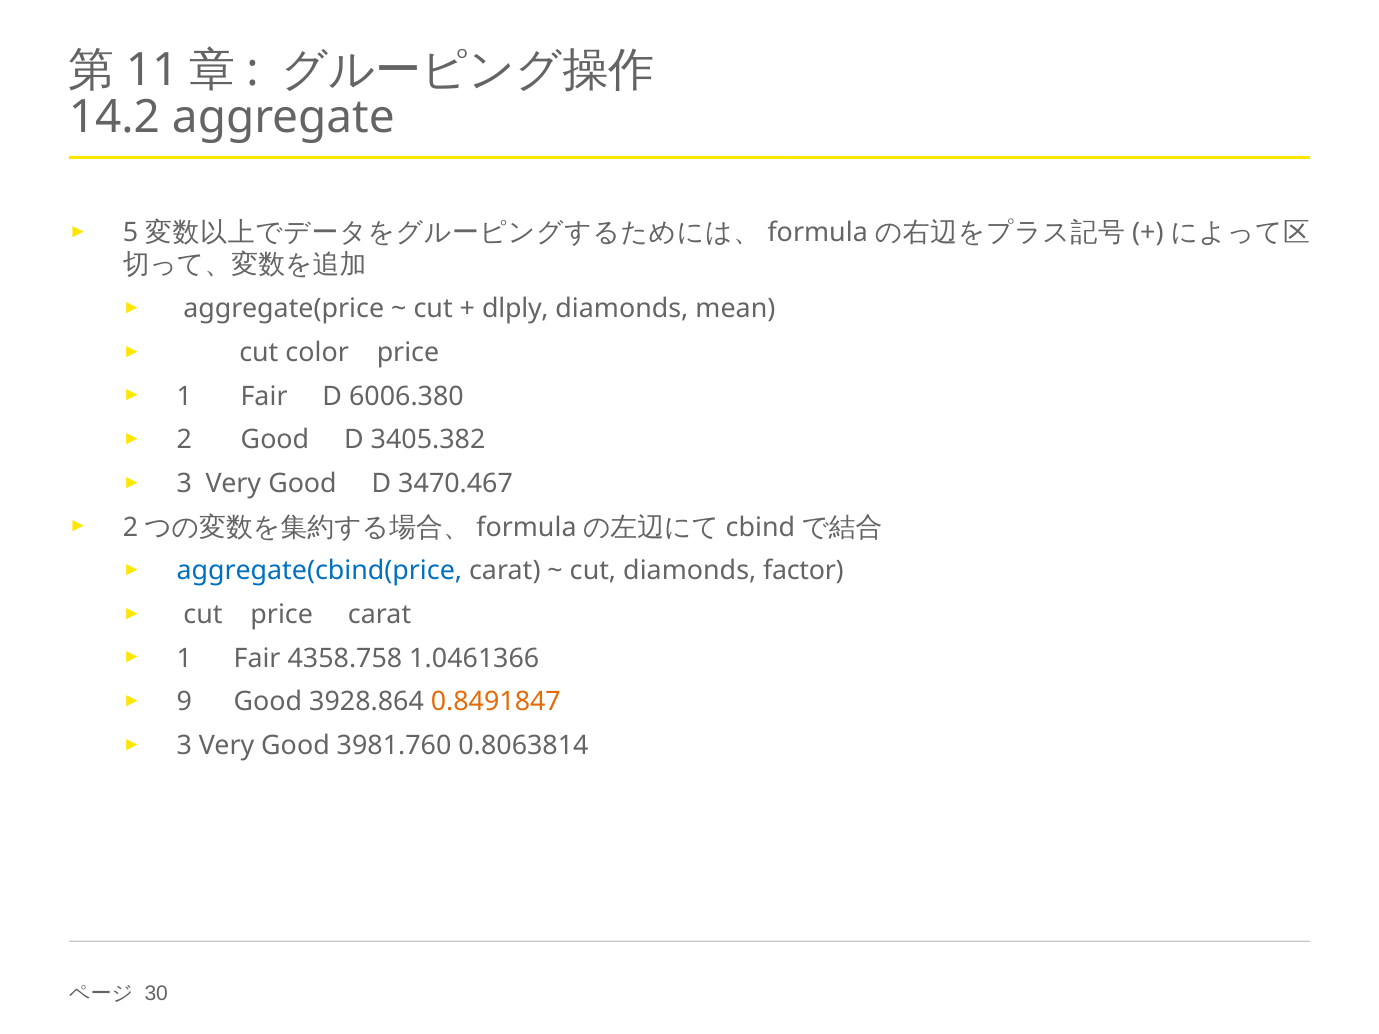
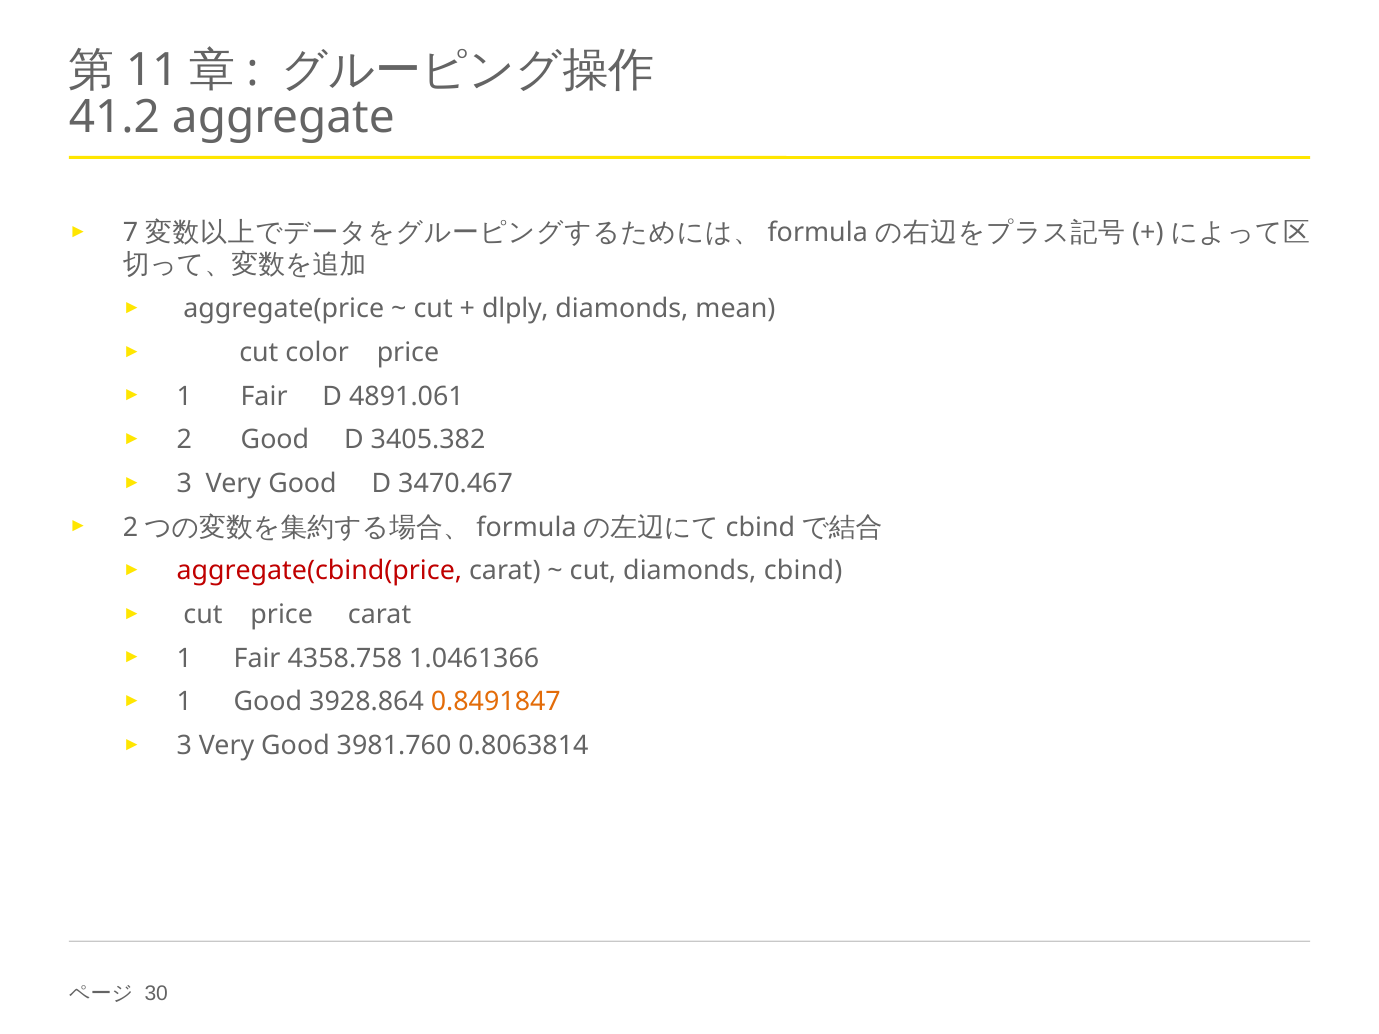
14.2: 14.2 -> 41.2
5: 5 -> 7
6006.380: 6006.380 -> 4891.061
aggregate(cbind(price colour: blue -> red
factor: factor -> cbind
9 at (184, 702): 9 -> 1
